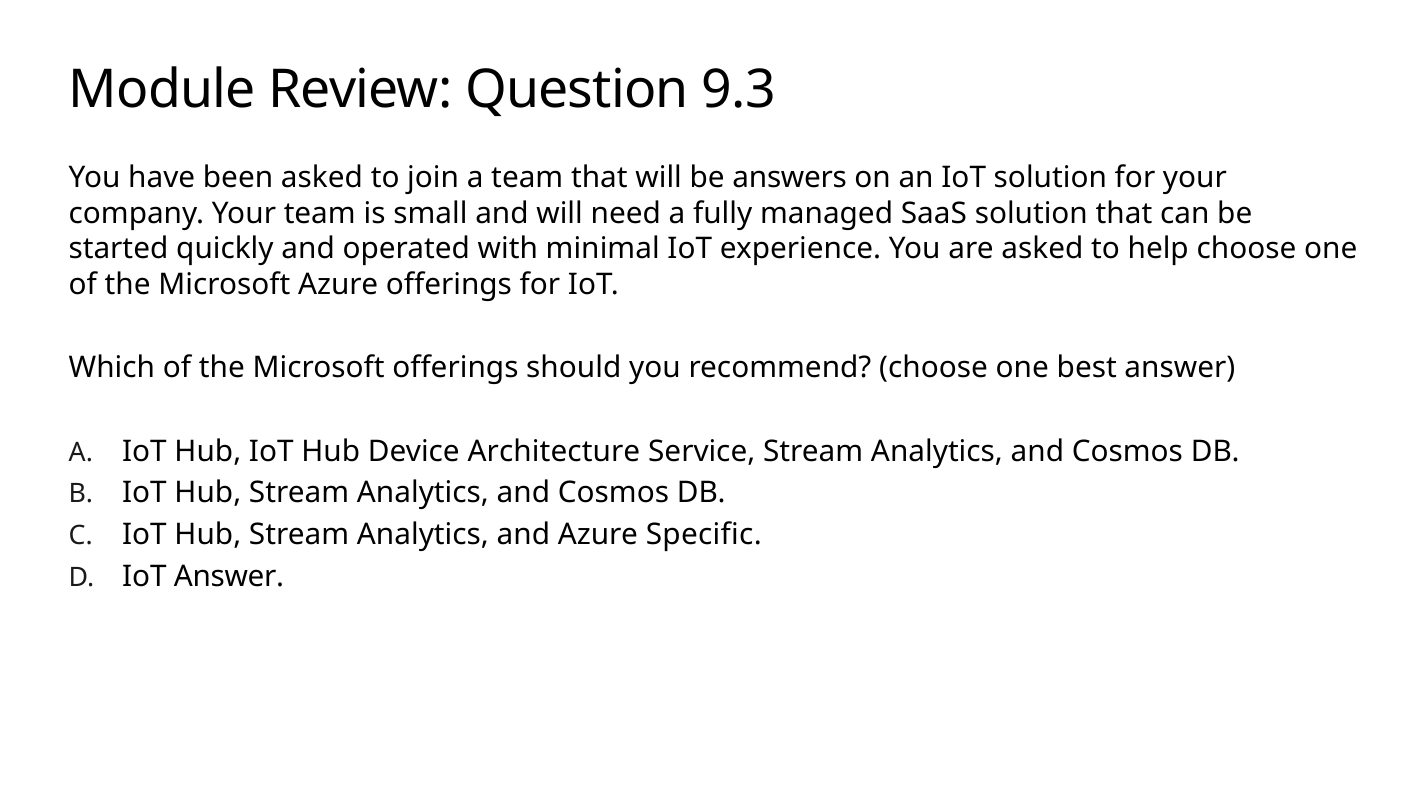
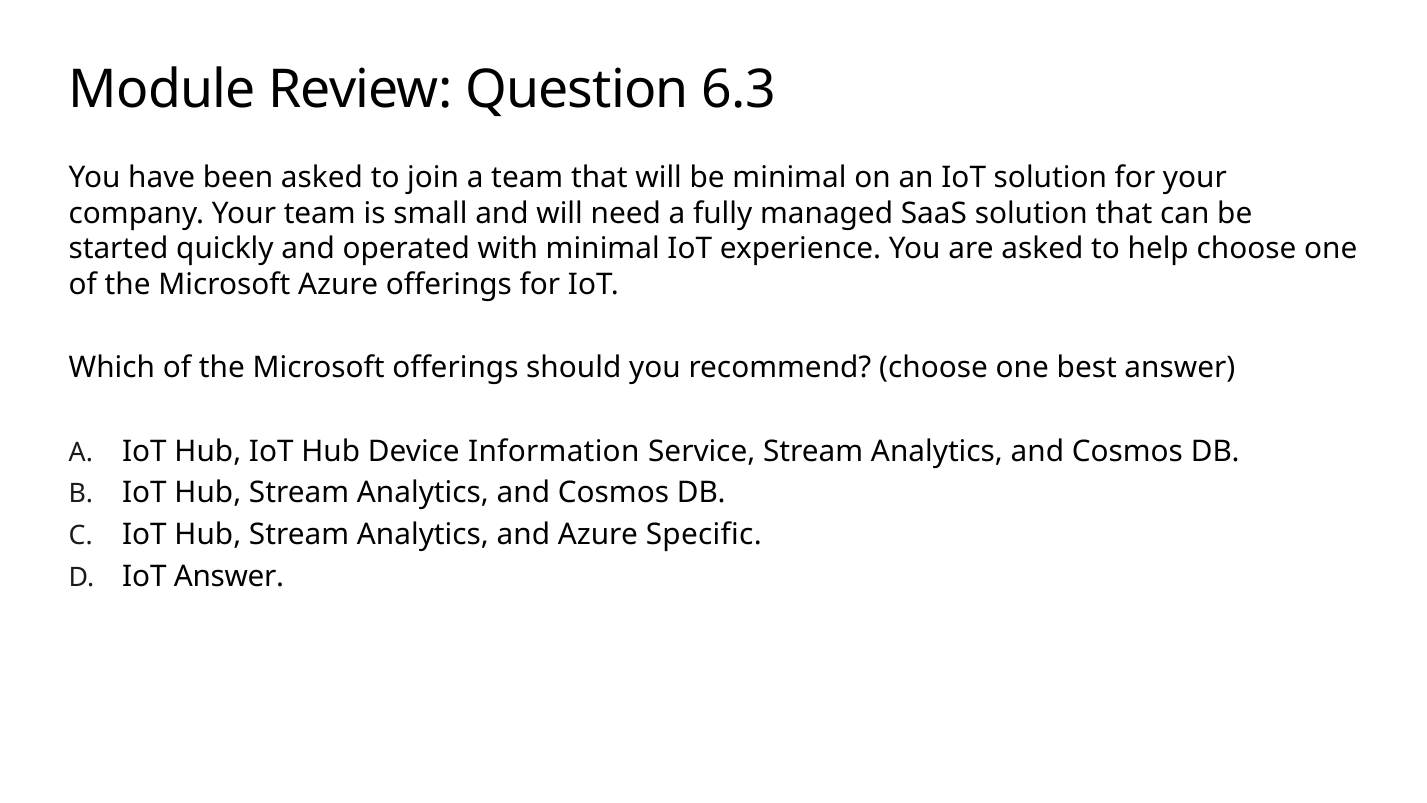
9.3: 9.3 -> 6.3
be answers: answers -> minimal
Architecture: Architecture -> Information
